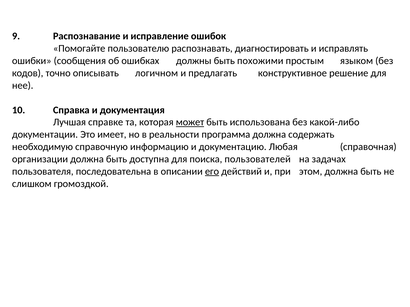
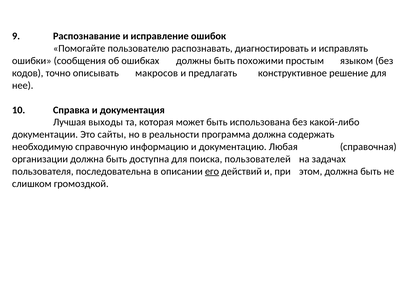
логичном: логичном -> макросов
справке: справке -> выходы
может underline: present -> none
имеет: имеет -> сайты
